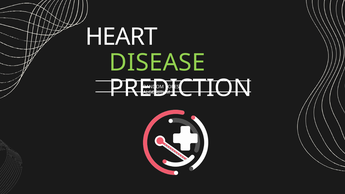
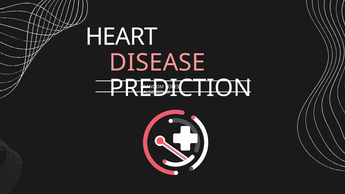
DISEASE colour: light green -> pink
